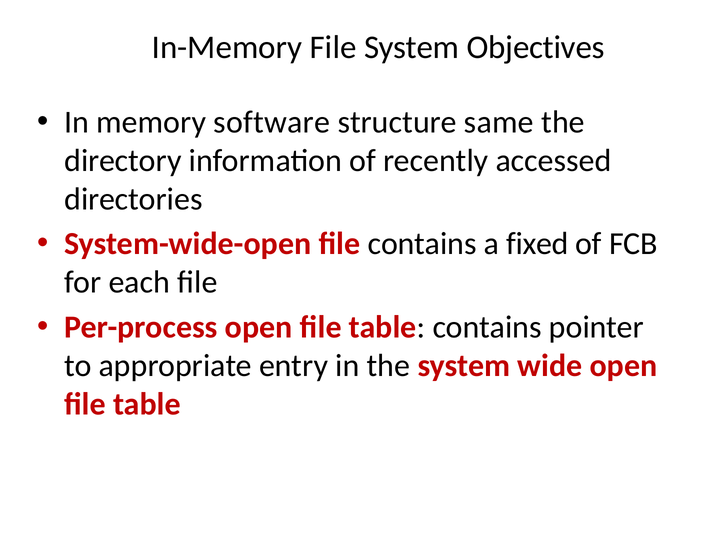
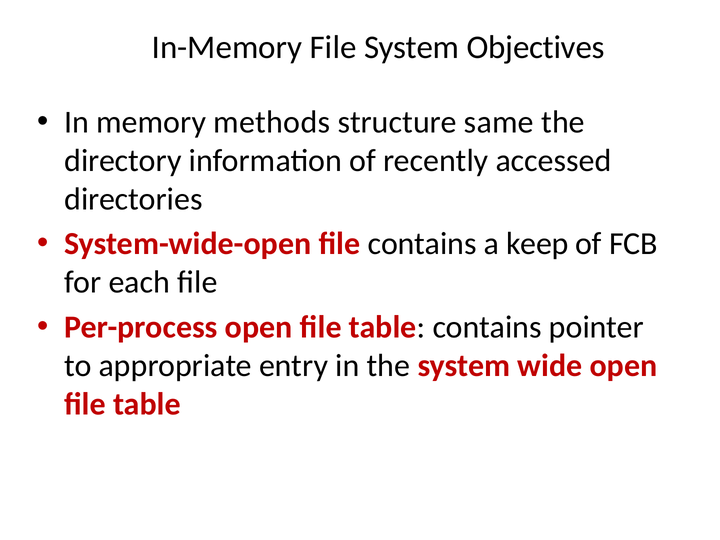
software: software -> methods
fixed: fixed -> keep
